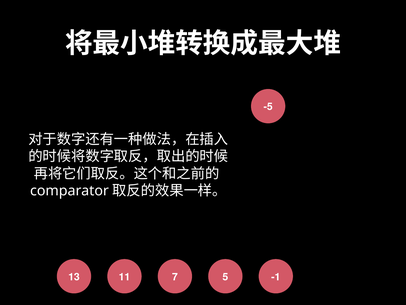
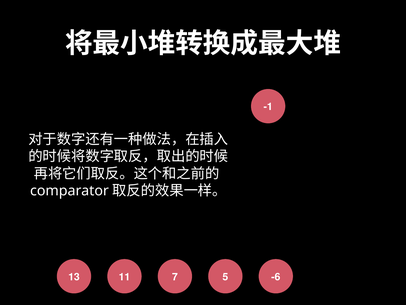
-5: -5 -> -1
-1: -1 -> -6
